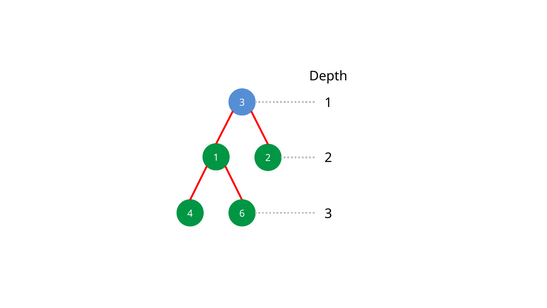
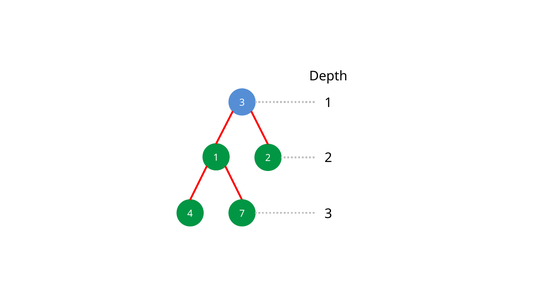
6: 6 -> 7
